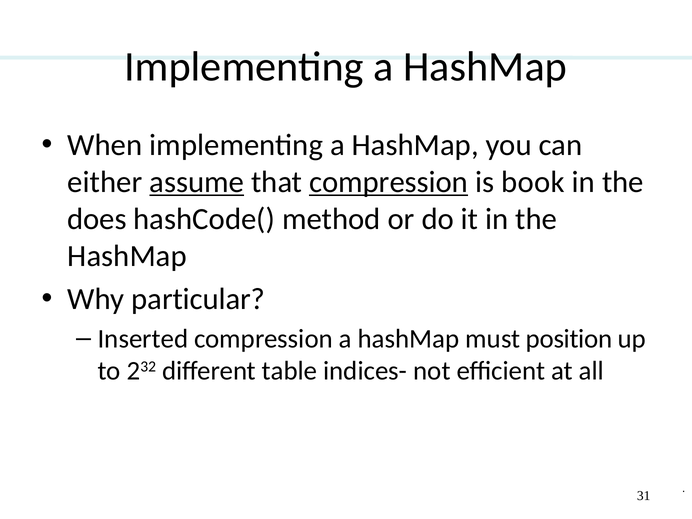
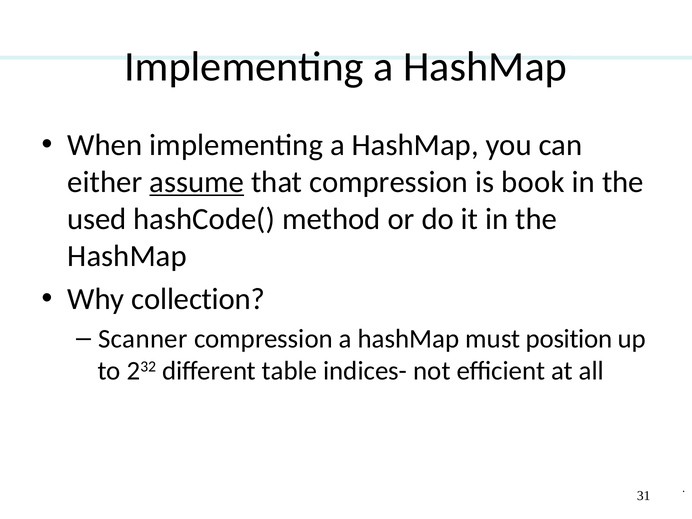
compression at (389, 182) underline: present -> none
does: does -> used
particular: particular -> collection
Inserted: Inserted -> Scanner
